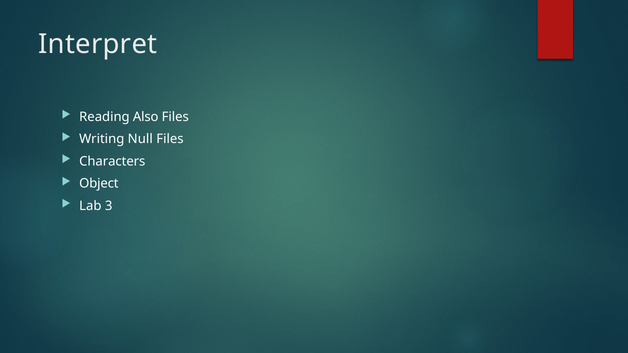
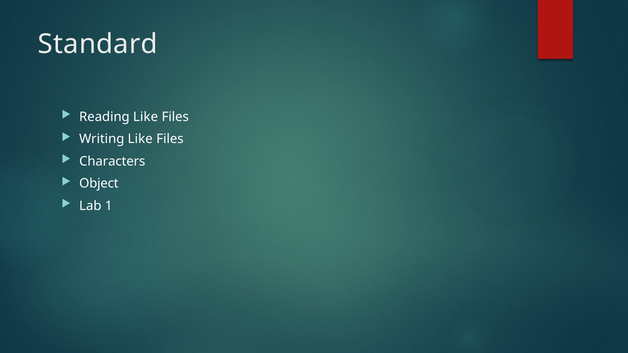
Interpret: Interpret -> Standard
Reading Also: Also -> Like
Writing Null: Null -> Like
3: 3 -> 1
